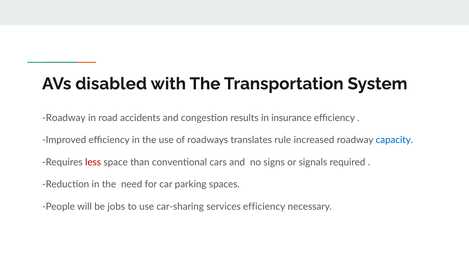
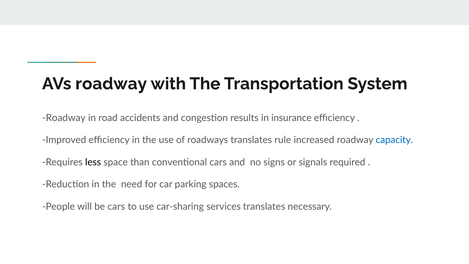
AVs disabled: disabled -> roadway
less colour: red -> black
be jobs: jobs -> cars
services efficiency: efficiency -> translates
